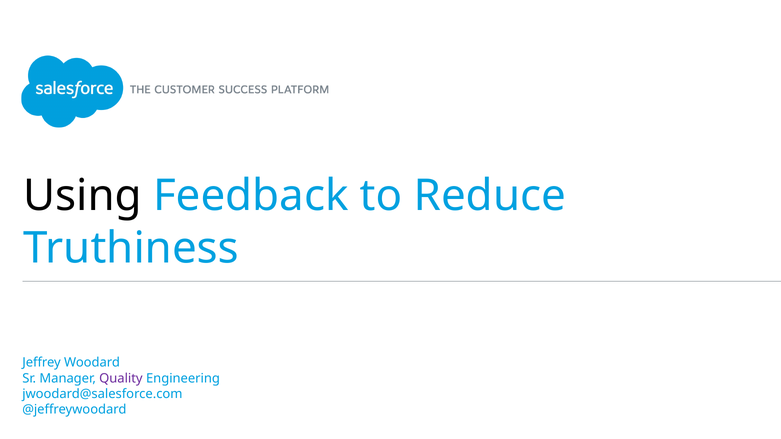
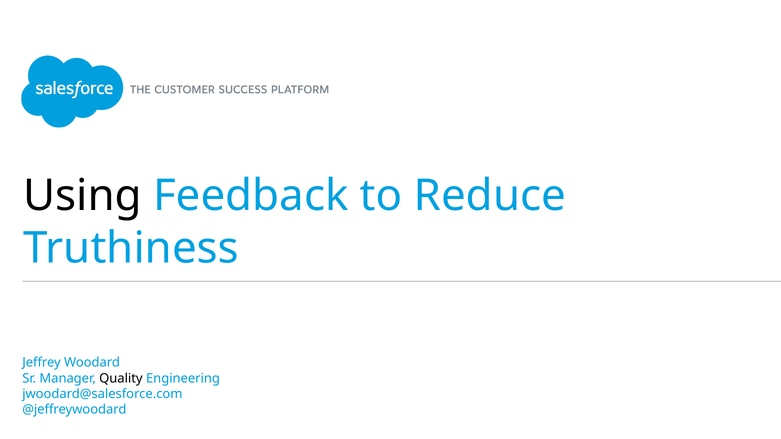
Quality colour: purple -> black
